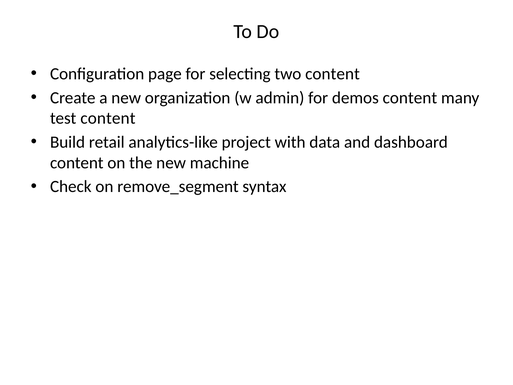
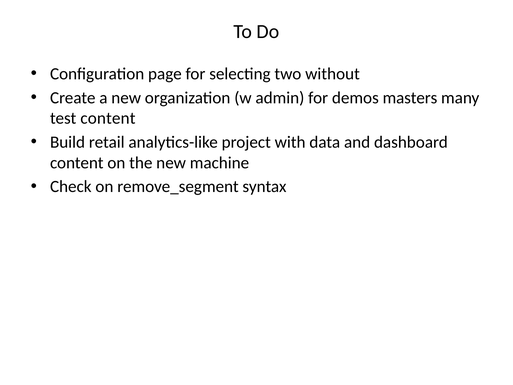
two content: content -> without
demos content: content -> masters
